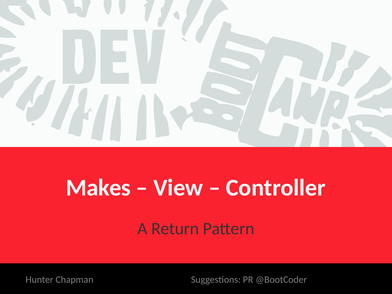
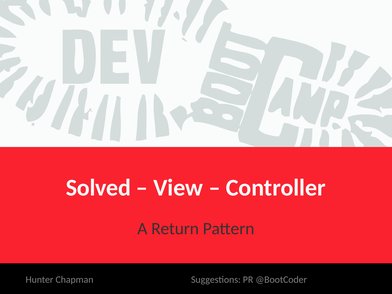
Makes: Makes -> Solved
